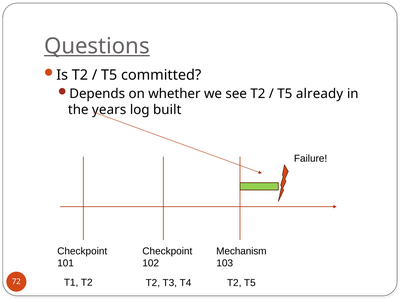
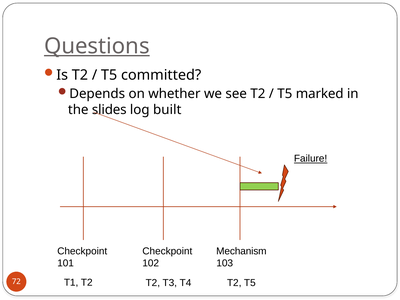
already: already -> marked
years: years -> slides
Failure underline: none -> present
